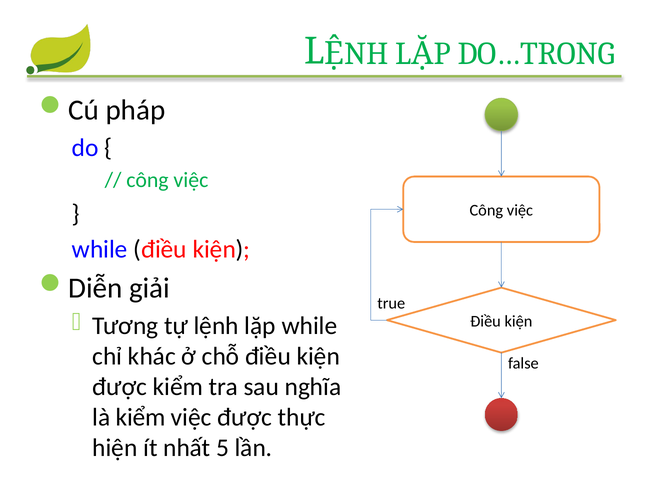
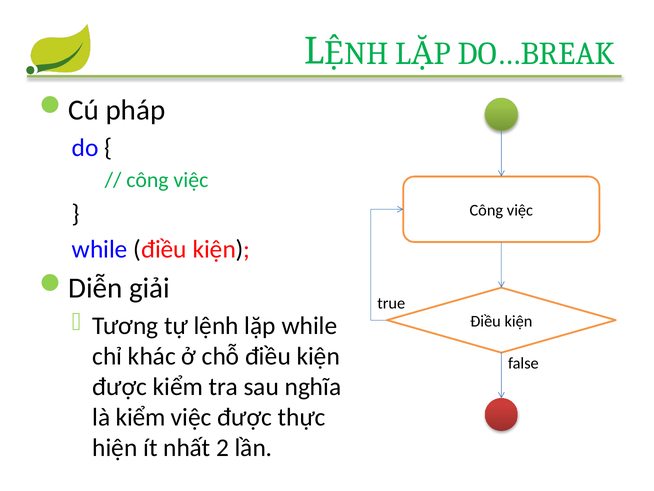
DO…TRONG: DO…TRONG -> DO…BREAK
5: 5 -> 2
